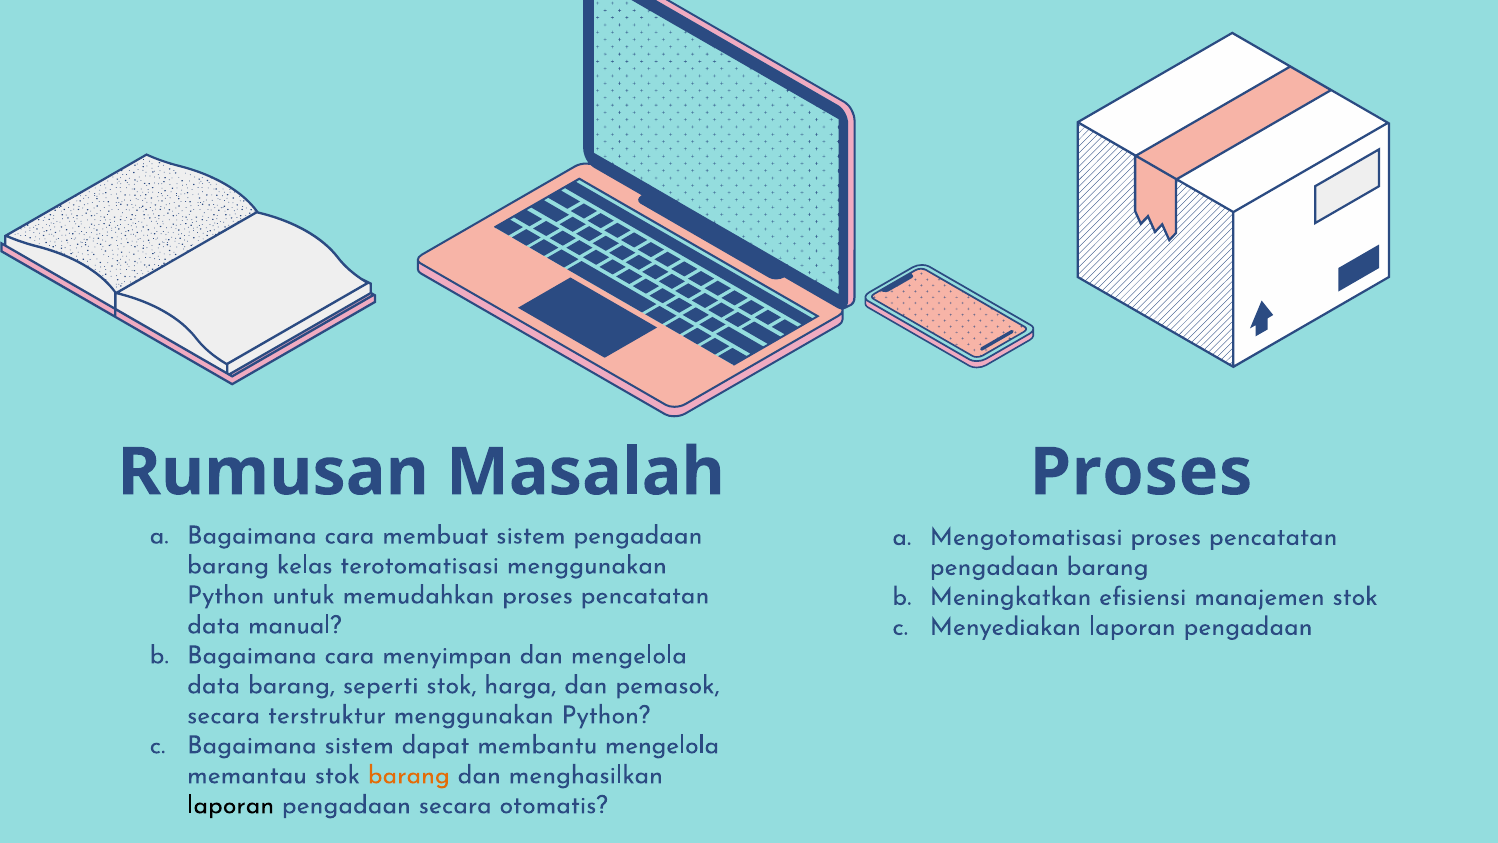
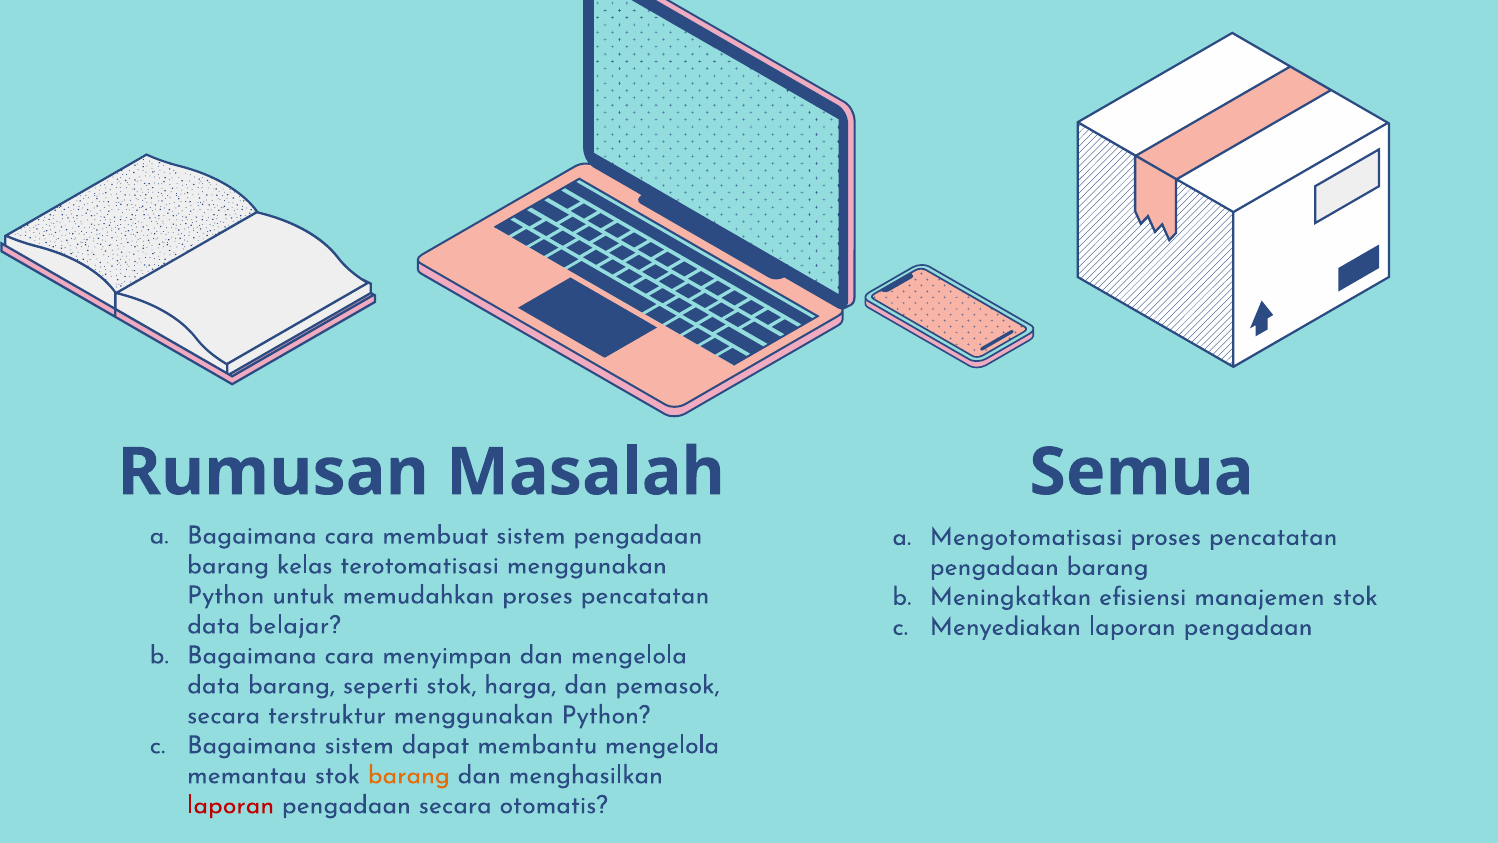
Proses at (1141, 472): Proses -> Semua
manual: manual -> belajar
laporan at (231, 805) colour: black -> red
